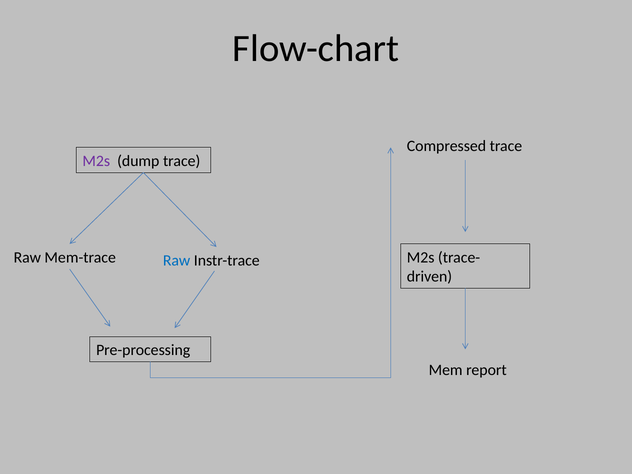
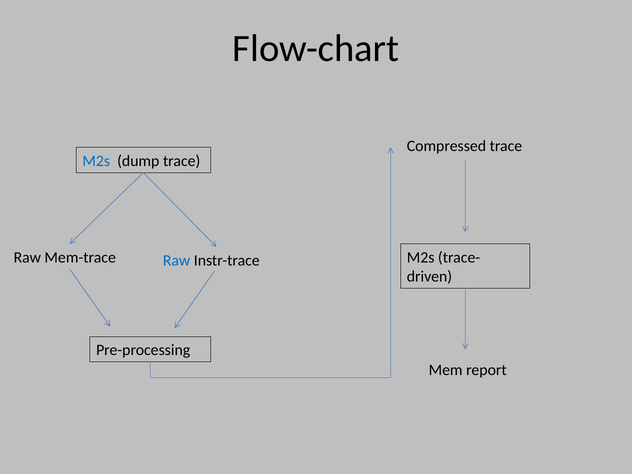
M2s at (96, 161) colour: purple -> blue
